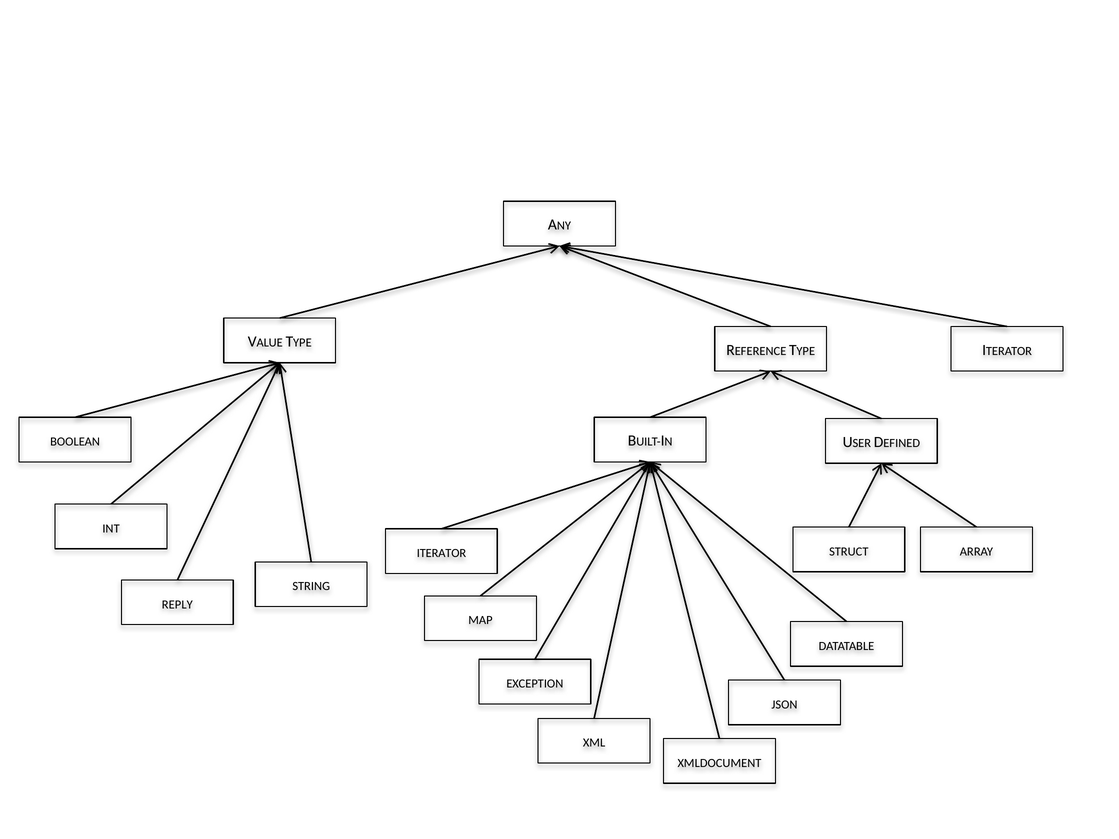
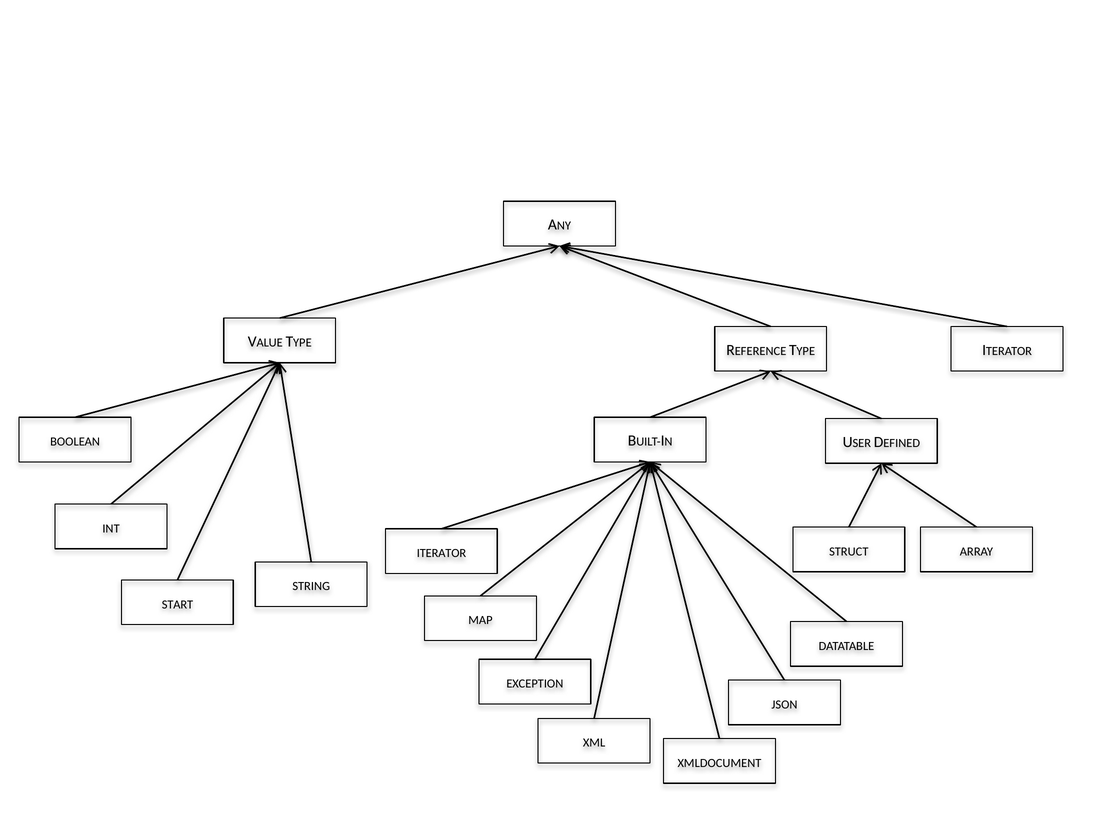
REPLY: REPLY -> START
